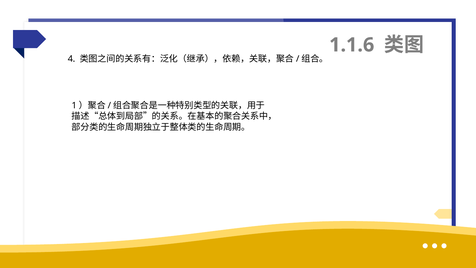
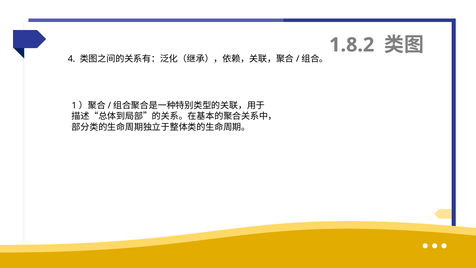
1.1.6: 1.1.6 -> 1.8.2
